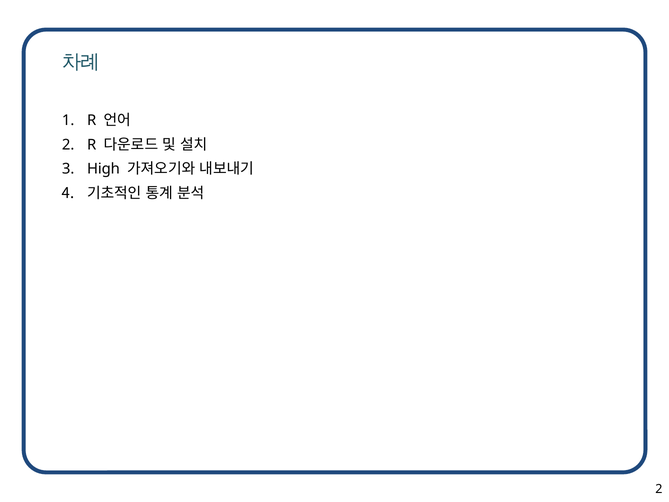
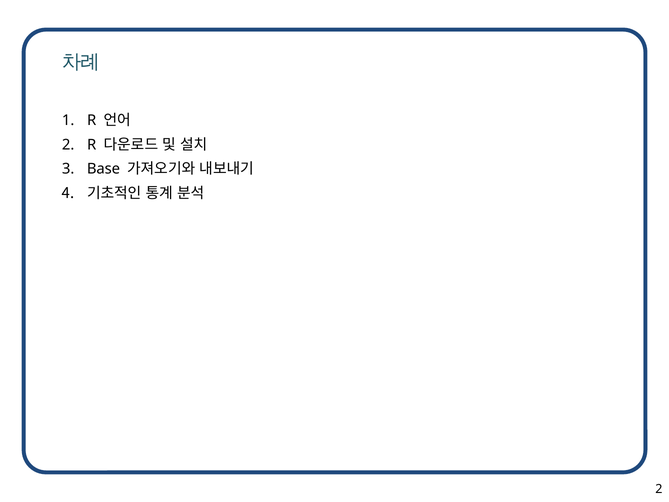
High: High -> Base
